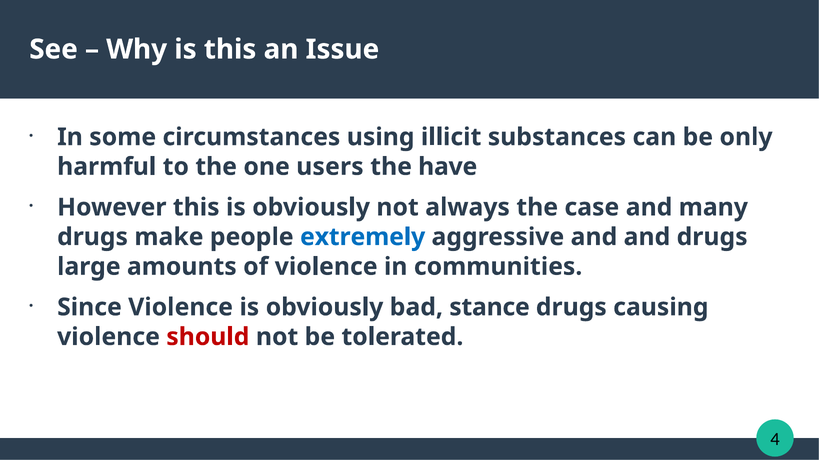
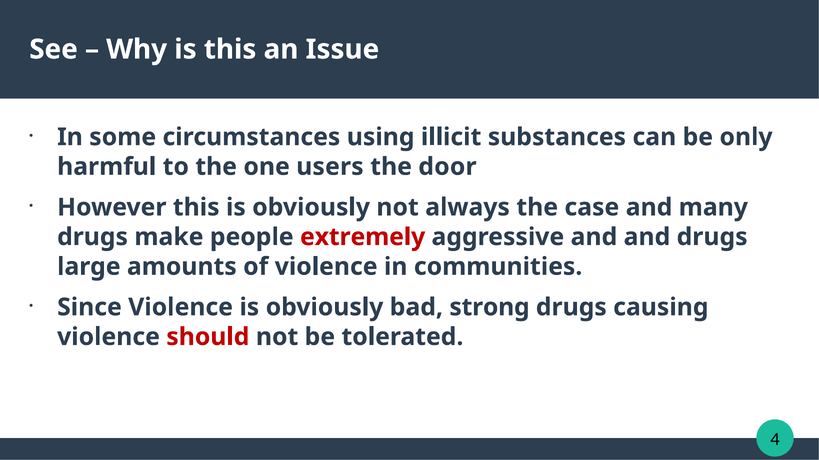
have: have -> door
extremely colour: blue -> red
stance: stance -> strong
